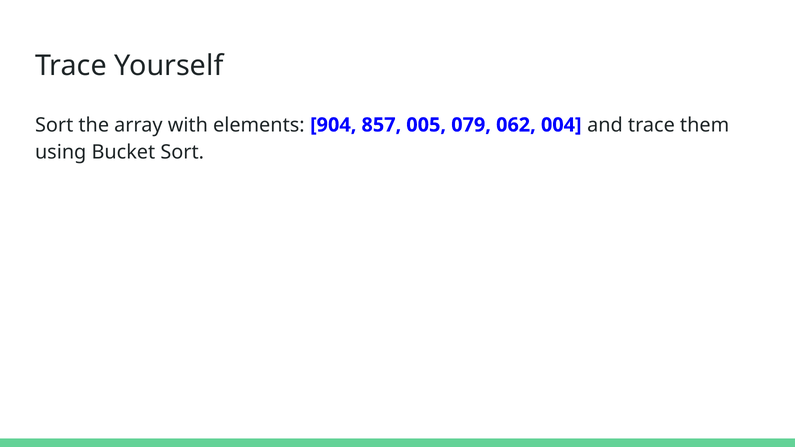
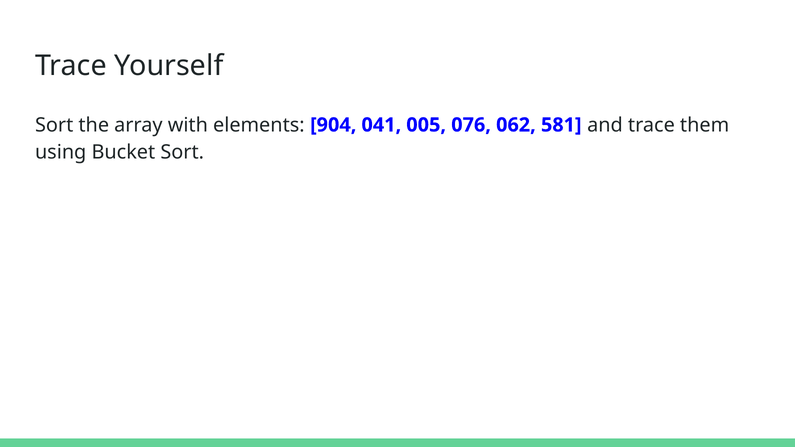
857: 857 -> 041
079: 079 -> 076
004: 004 -> 581
